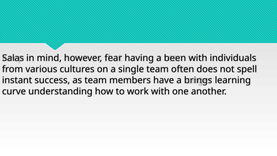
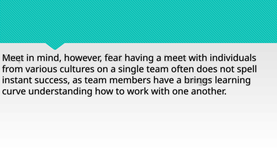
Salas at (13, 58): Salas -> Meet
a been: been -> meet
